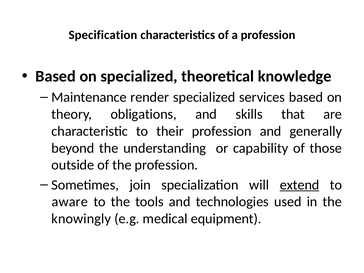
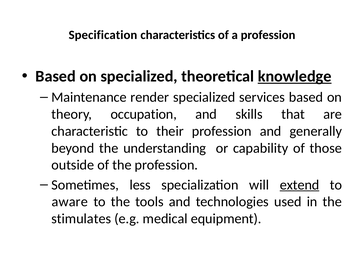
knowledge underline: none -> present
obligations: obligations -> occupation
join: join -> less
knowingly: knowingly -> stimulates
